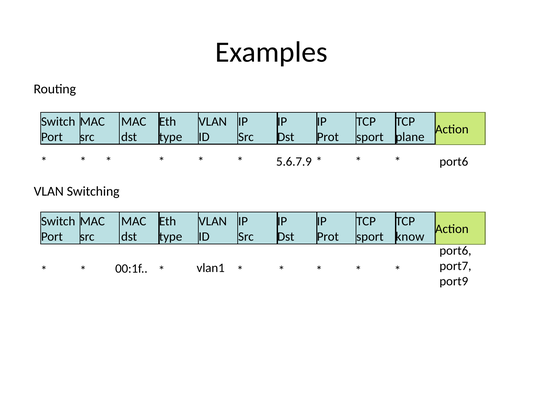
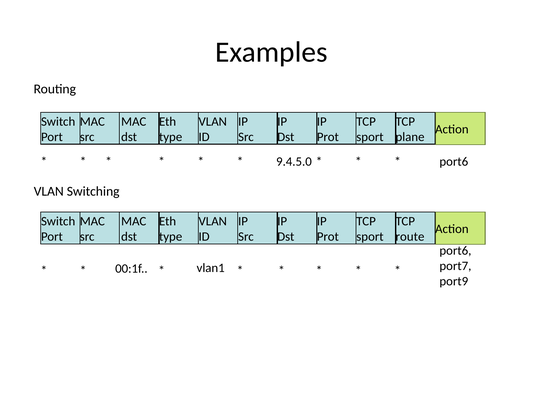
5.6.7.9: 5.6.7.9 -> 9.4.5.0
know: know -> route
